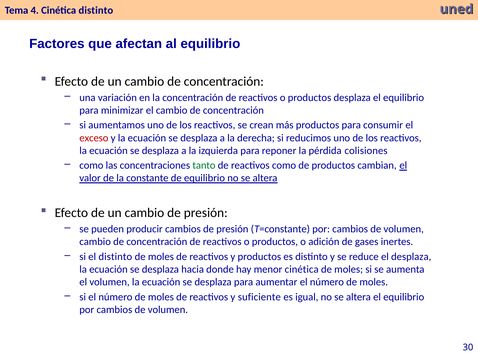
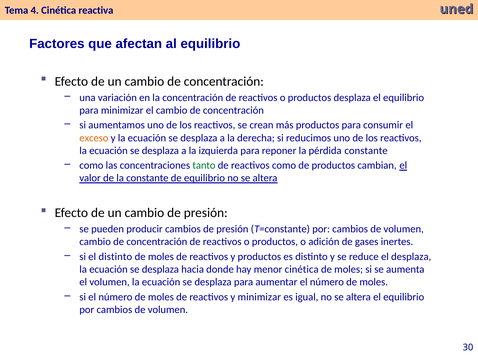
Cinética distinto: distinto -> reactiva
exceso colour: red -> orange
pérdida colisiones: colisiones -> constante
y suficiente: suficiente -> minimizar
